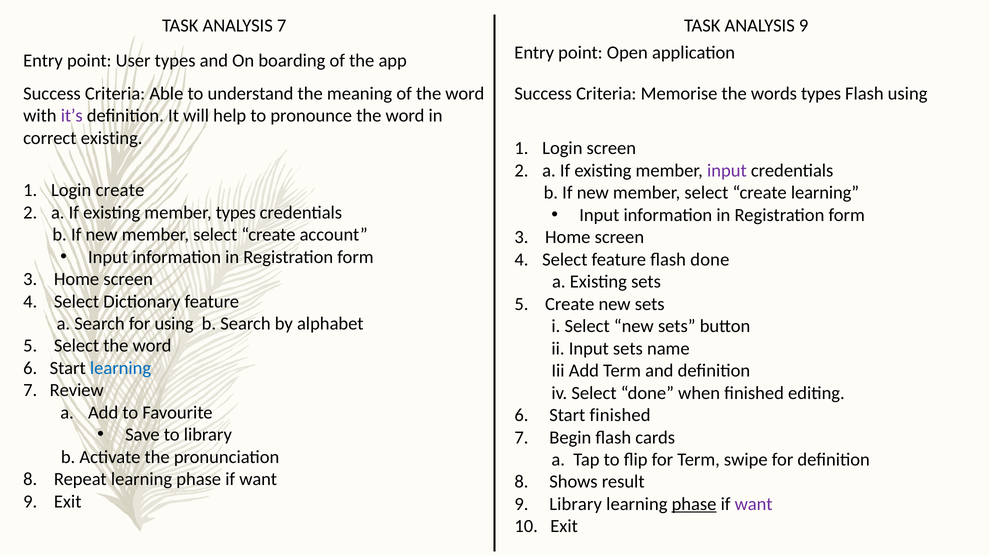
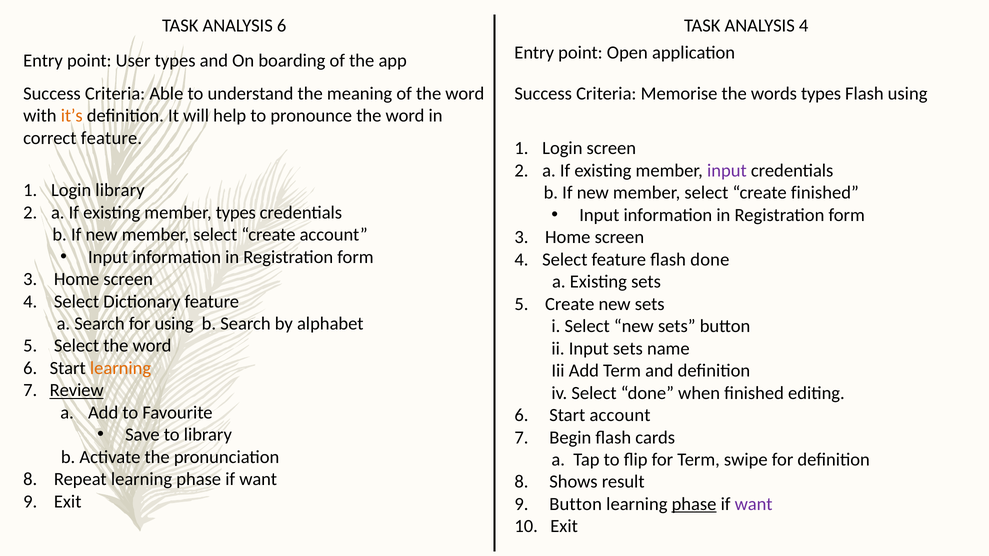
ANALYSIS 7: 7 -> 6
ANALYSIS 9: 9 -> 4
it’s colour: purple -> orange
correct existing: existing -> feature
Login create: create -> library
create learning: learning -> finished
learning at (121, 368) colour: blue -> orange
Review underline: none -> present
Start finished: finished -> account
9 Library: Library -> Button
